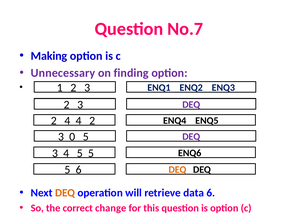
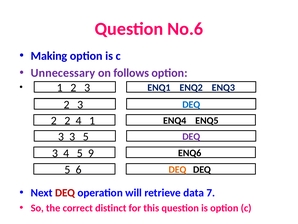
No.7: No.7 -> No.6
finding: finding -> follows
DEQ at (191, 104) colour: purple -> blue
2 4: 4 -> 2
4 2: 2 -> 1
3 0: 0 -> 3
5 5: 5 -> 9
DEQ at (65, 192) colour: orange -> red
data 6: 6 -> 7
change: change -> distinct
